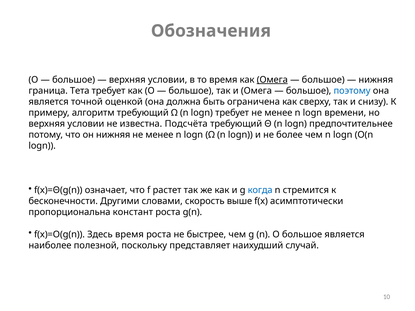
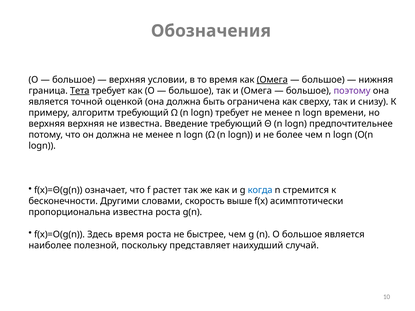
Тета underline: none -> present
поэтому colour: blue -> purple
условии at (86, 124): условии -> верхняя
Подсчёта: Подсчёта -> Введение
он нижняя: нижняя -> должна
пропорциональна констант: констант -> известна
